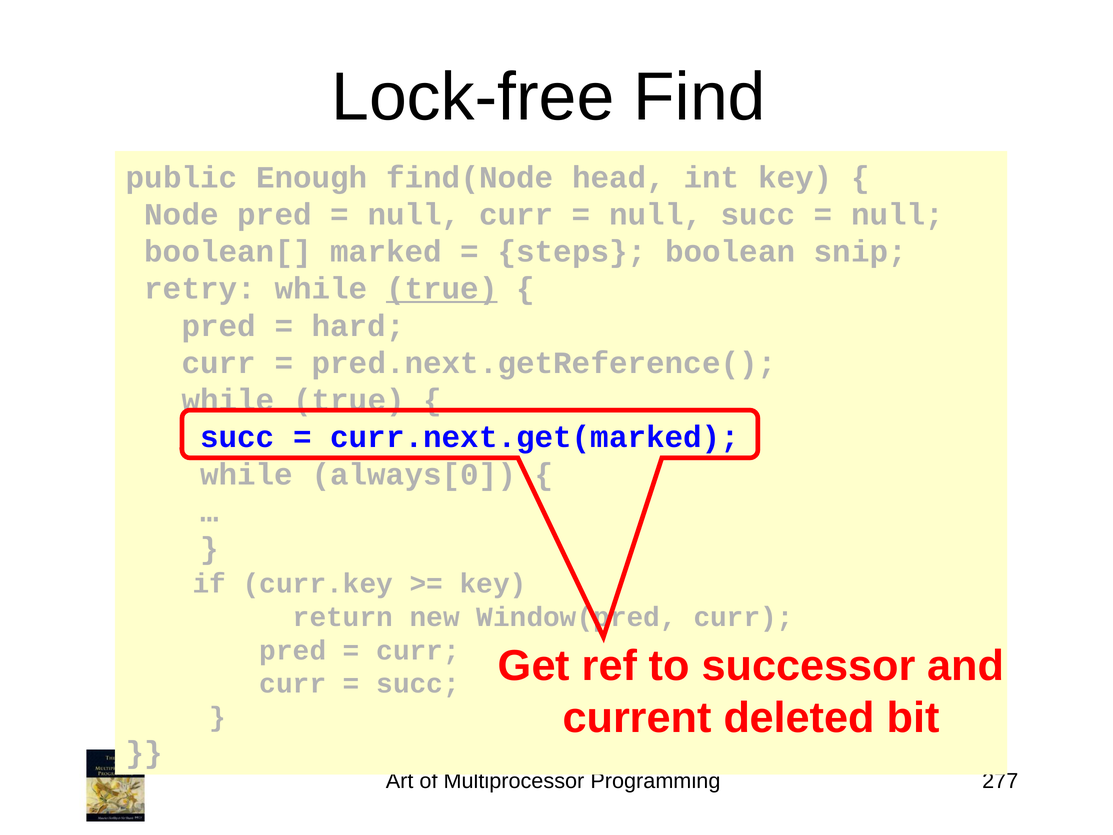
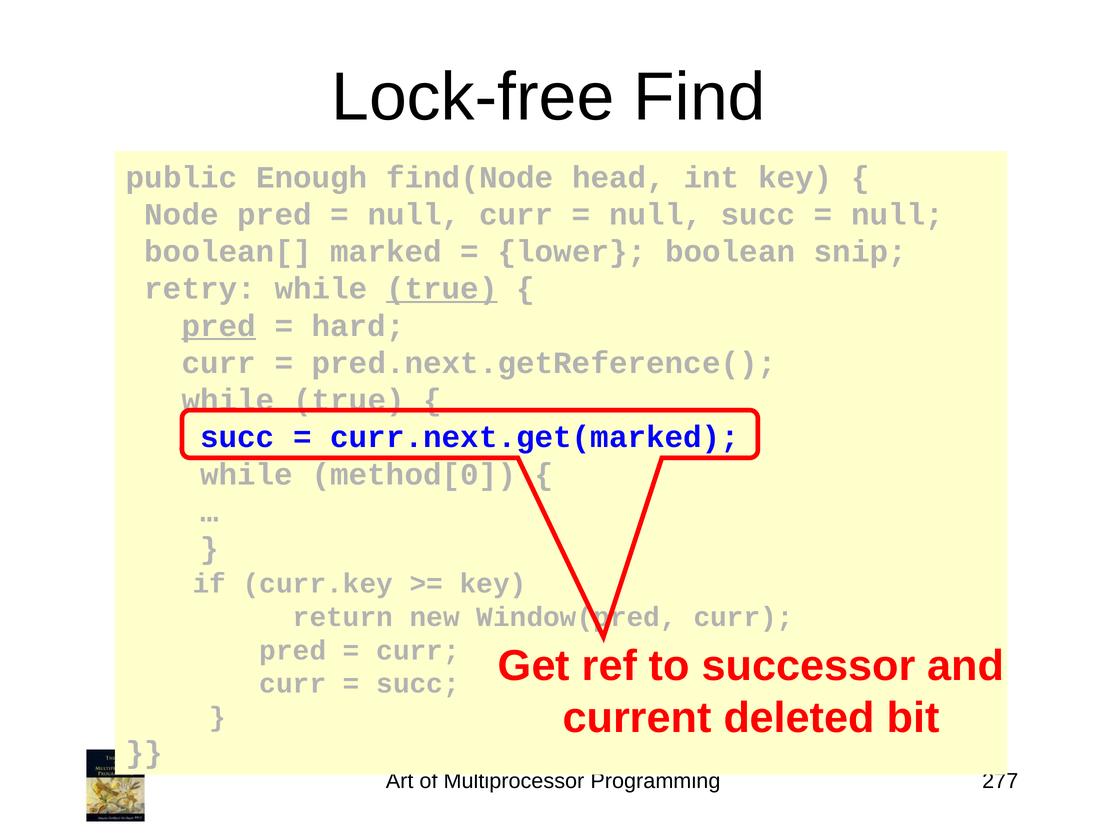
steps: steps -> lower
pred at (219, 326) underline: none -> present
always[0: always[0 -> method[0
